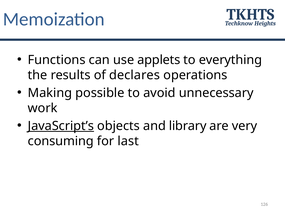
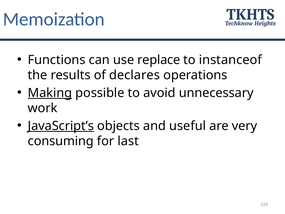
applets: applets -> replace
everything: everything -> instanceof
Making underline: none -> present
library: library -> useful
